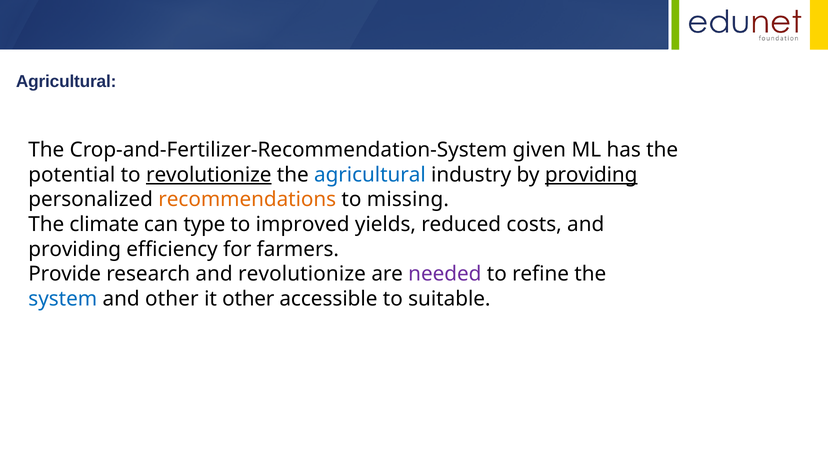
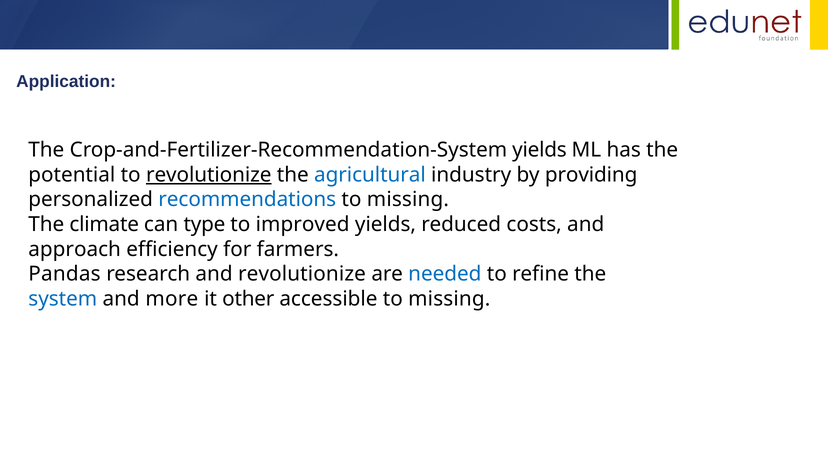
Agricultural at (66, 82): Agricultural -> Application
Crop-and-Fertilizer-Recommendation-System given: given -> yields
providing at (591, 175) underline: present -> none
recommendations colour: orange -> blue
providing at (75, 249): providing -> approach
Provide: Provide -> Pandas
needed colour: purple -> blue
and other: other -> more
accessible to suitable: suitable -> missing
